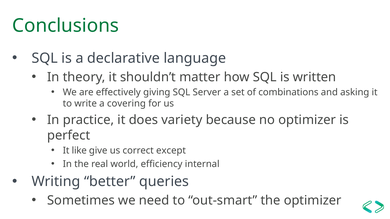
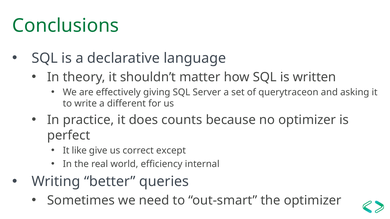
combinations: combinations -> querytraceon
covering: covering -> different
variety: variety -> counts
